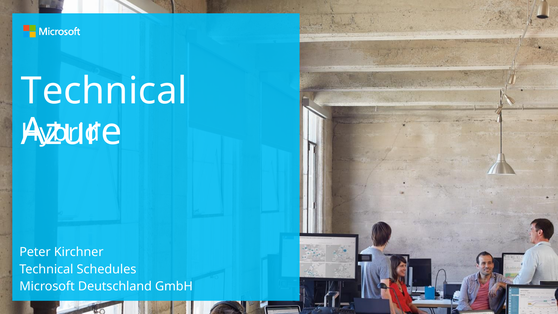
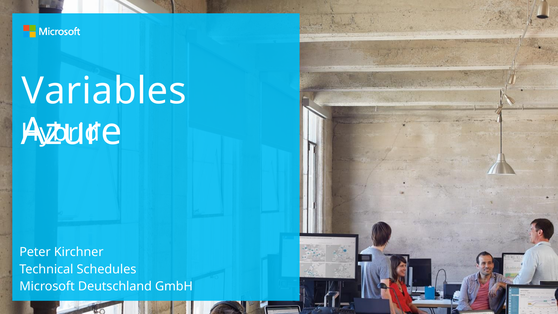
Technical at (104, 91): Technical -> Variables
